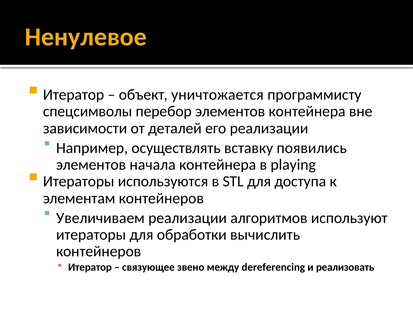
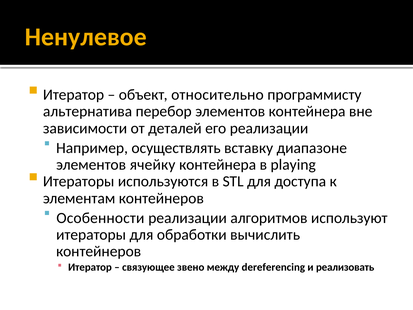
уничтожается: уничтожается -> относительно
спецсимволы: спецсимволы -> альтернатива
появились: появились -> диапазоне
начала: начала -> ячейку
Увеличиваем: Увеличиваем -> Особенности
